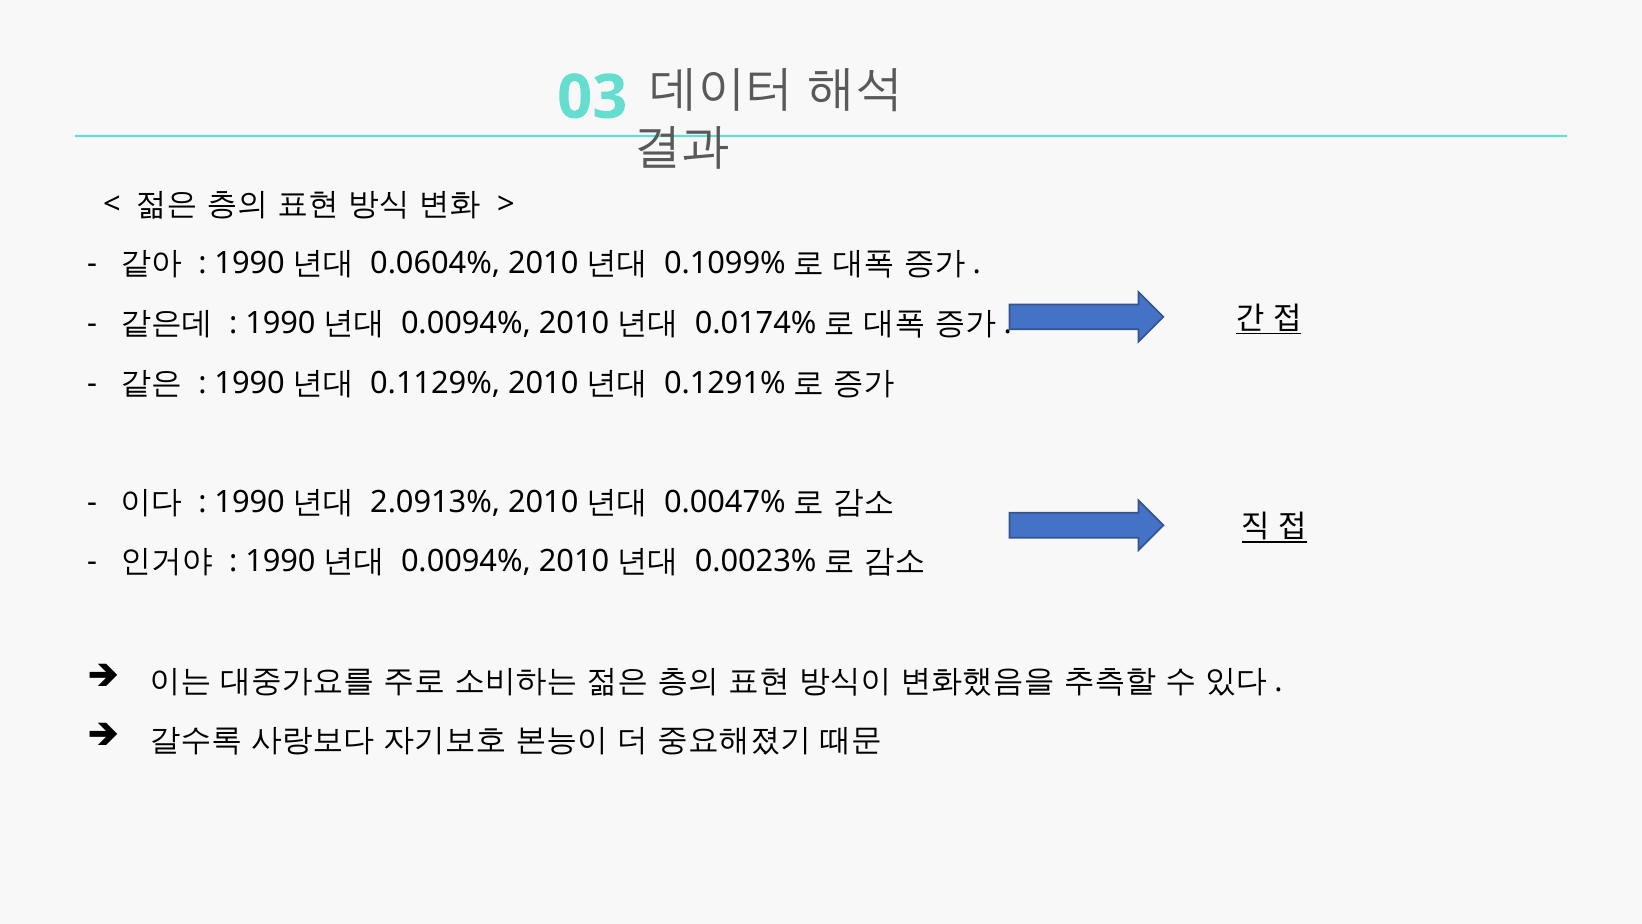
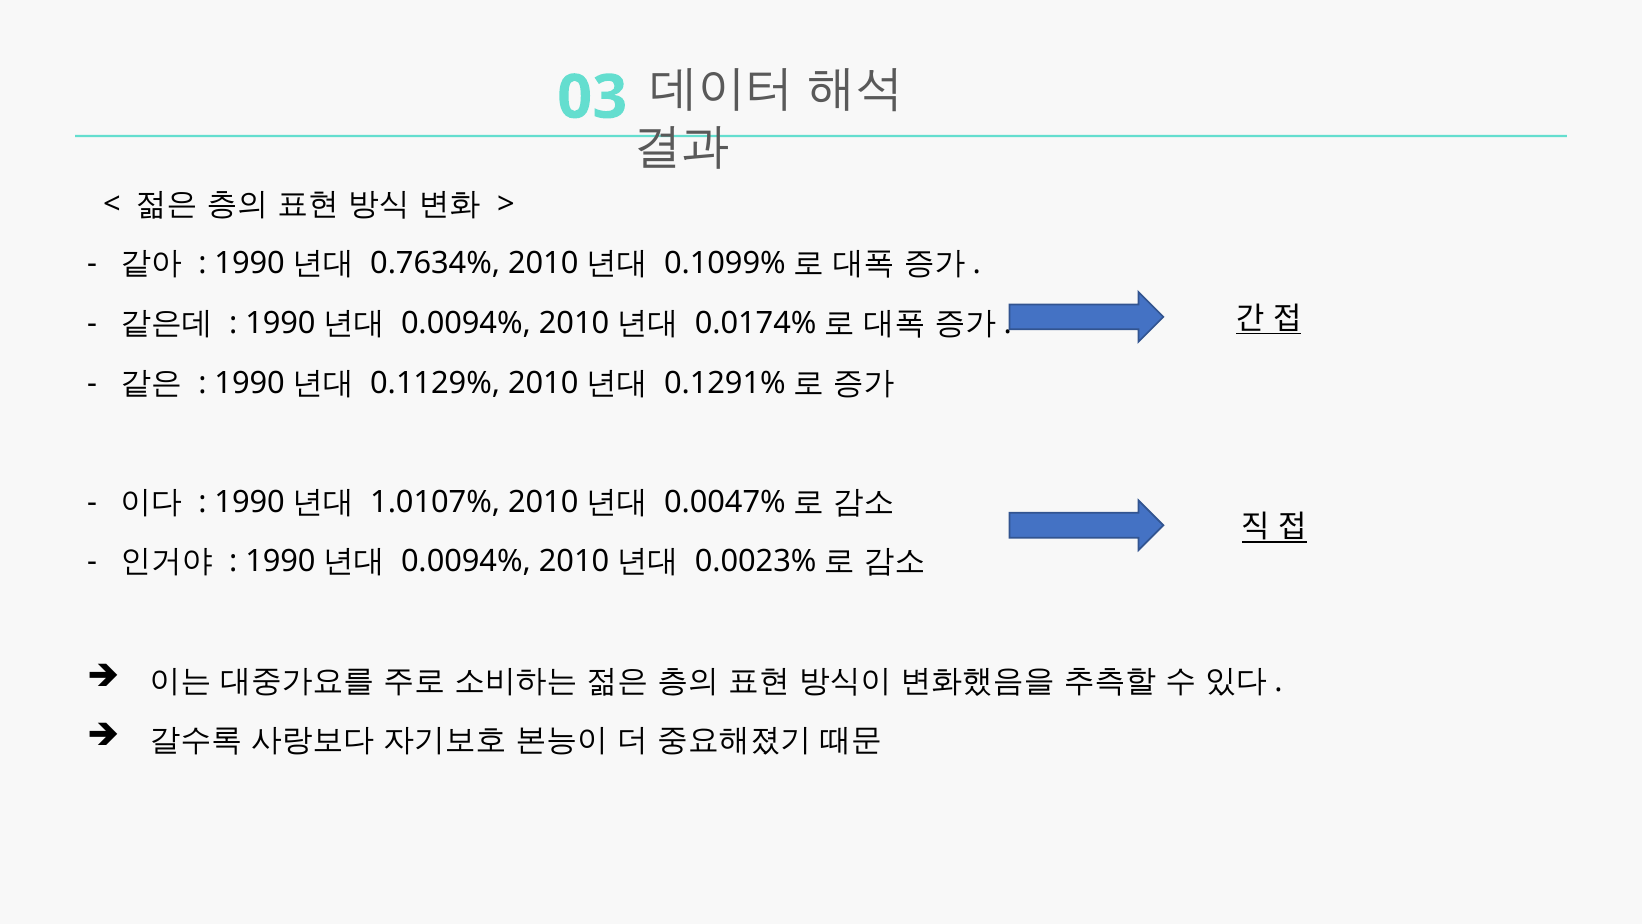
0.0604%: 0.0604% -> 0.7634%
2.0913%: 2.0913% -> 1.0107%
